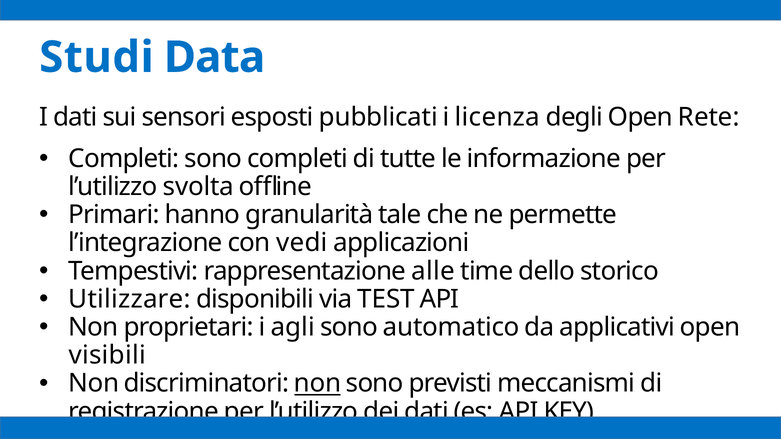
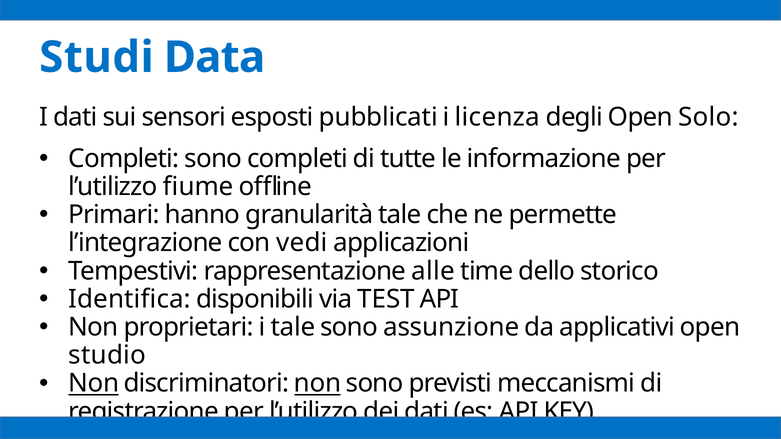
Rete: Rete -> Solo
svolta: svolta -> fiume
Utilizzare: Utilizzare -> Identifica
i agli: agli -> tale
automatico: automatico -> assunzione
visibili: visibili -> studio
Non at (94, 384) underline: none -> present
